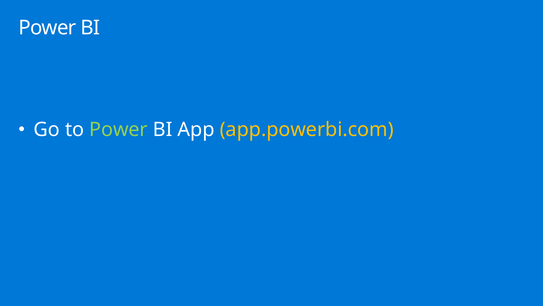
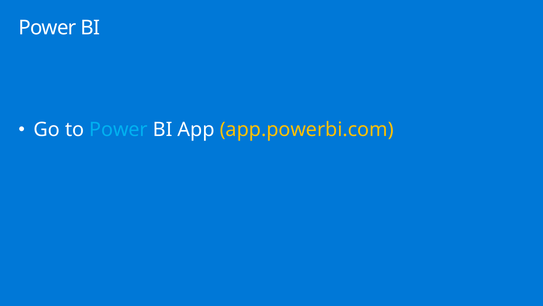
Power at (119, 129) colour: light green -> light blue
